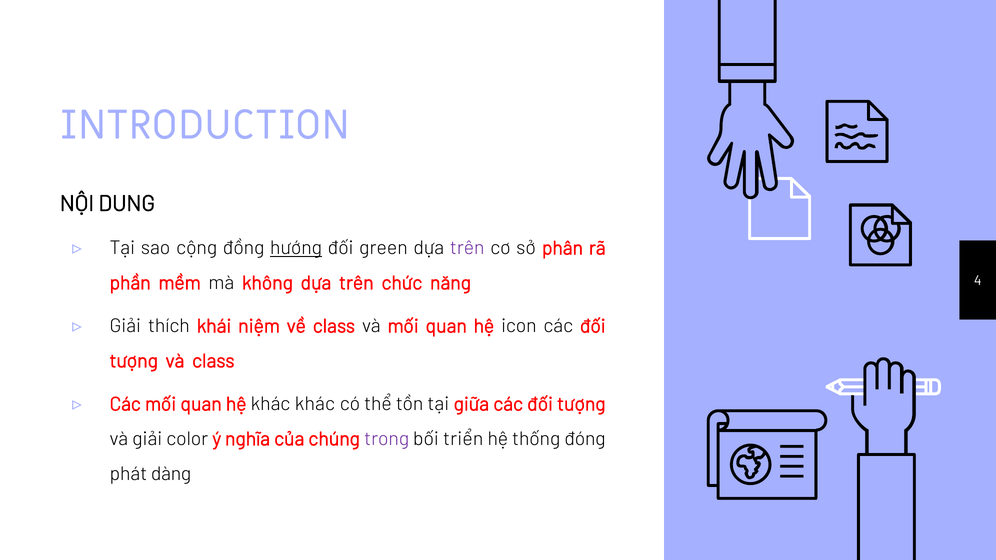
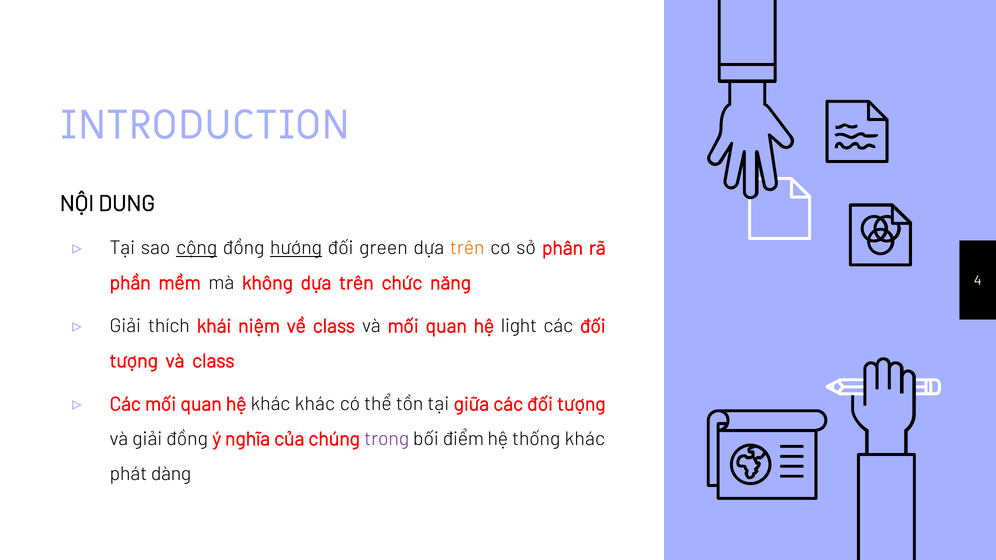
cộng underline: none -> present
trên at (467, 248) colour: purple -> orange
icon: icon -> light
giải color: color -> đồng
triển: triển -> điểm
thống đóng: đóng -> khác
